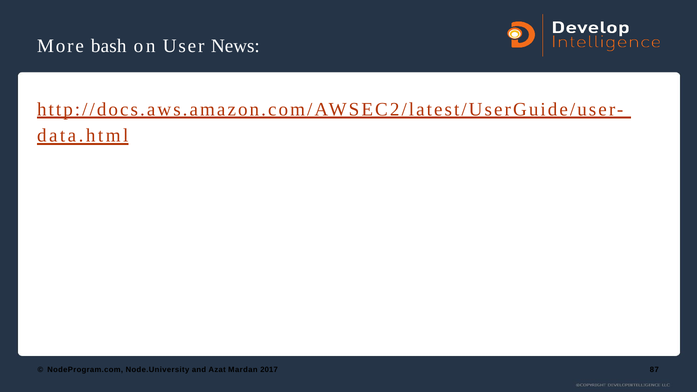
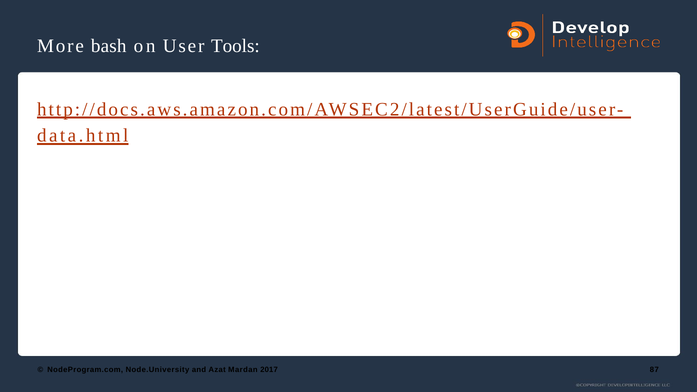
News: News -> Tools
